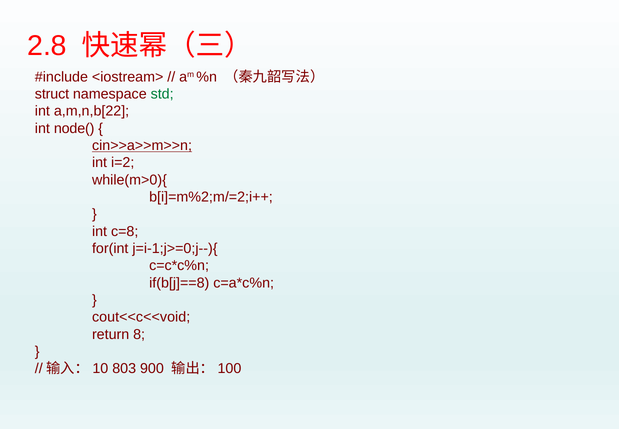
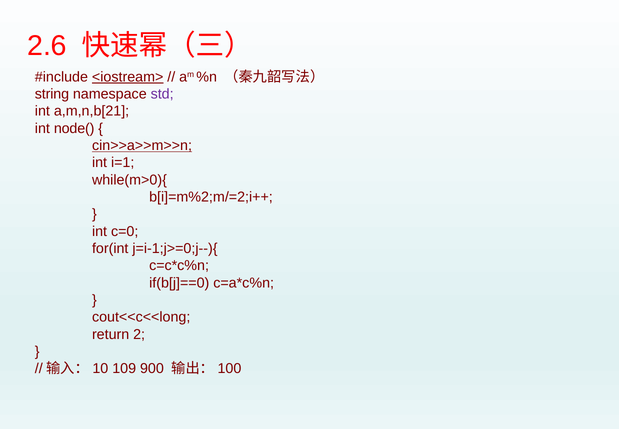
2.8: 2.8 -> 2.6
<iostream> underline: none -> present
struct: struct -> string
std colour: green -> purple
a,m,n,b[22: a,m,n,b[22 -> a,m,n,b[21
i=2: i=2 -> i=1
c=8: c=8 -> c=0
if(b[j]==8: if(b[j]==8 -> if(b[j]==0
cout<<c<<void: cout<<c<<void -> cout<<c<<long
8: 8 -> 2
803: 803 -> 109
